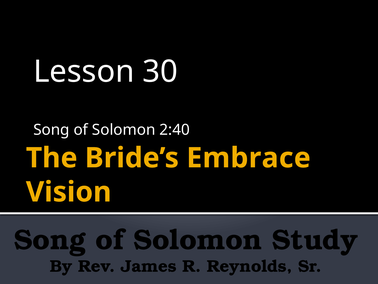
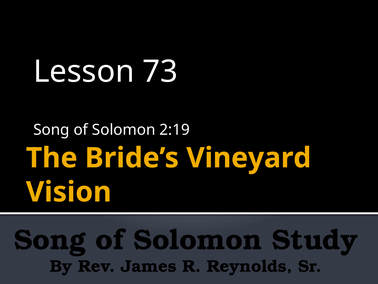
30: 30 -> 73
2:40: 2:40 -> 2:19
Embrace: Embrace -> Vineyard
